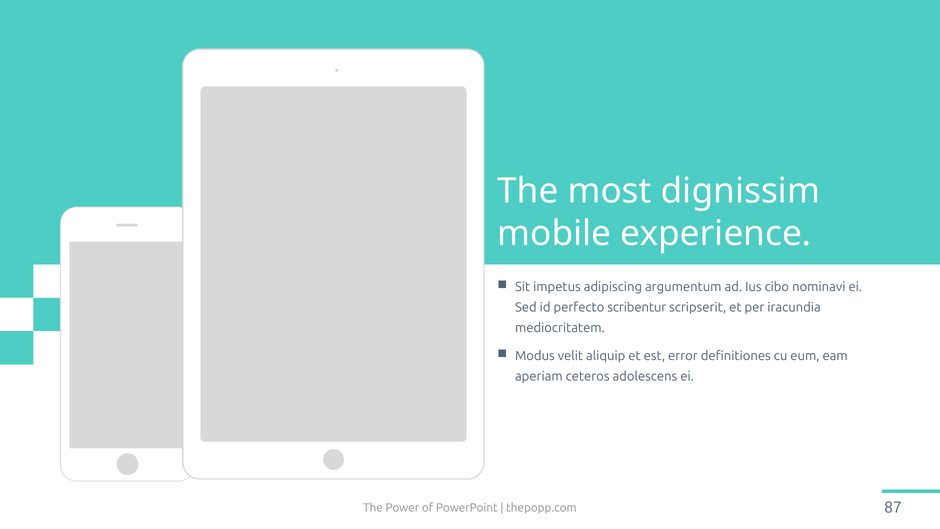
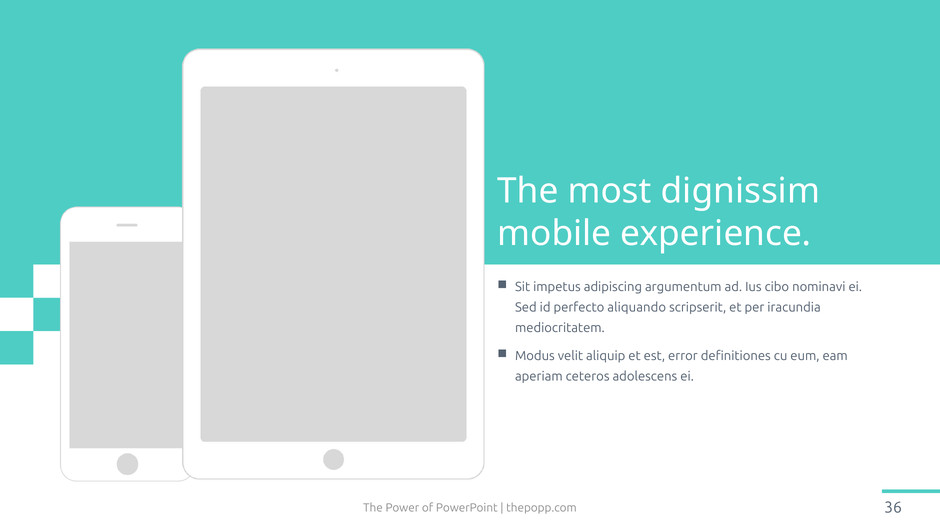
scribentur: scribentur -> aliquando
87: 87 -> 36
